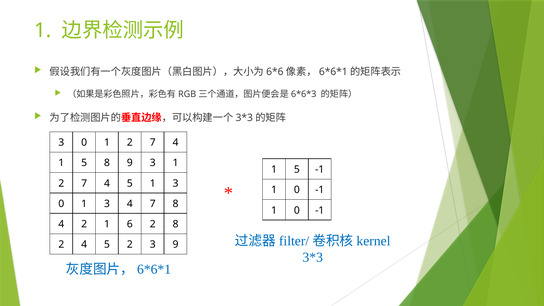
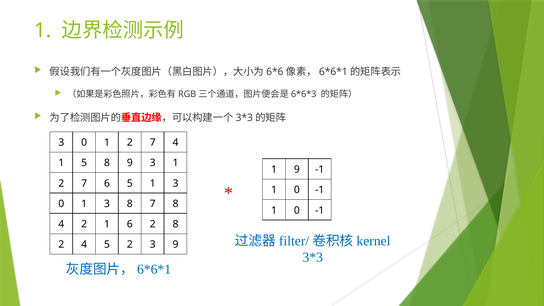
5 at (297, 170): 5 -> 9
4 at (107, 183): 4 -> 6
3 4: 4 -> 8
